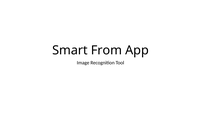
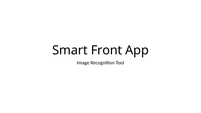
From: From -> Front
